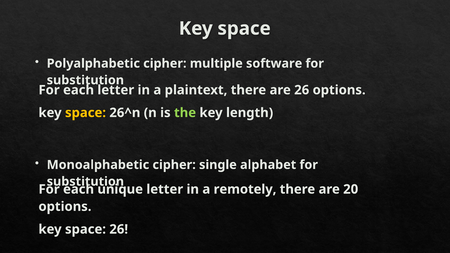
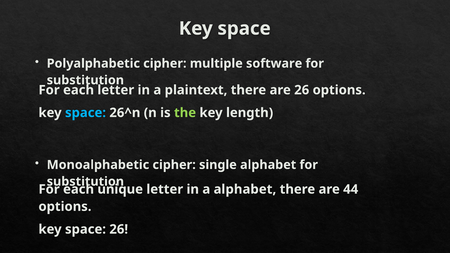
space at (85, 113) colour: yellow -> light blue
a remotely: remotely -> alphabet
20: 20 -> 44
